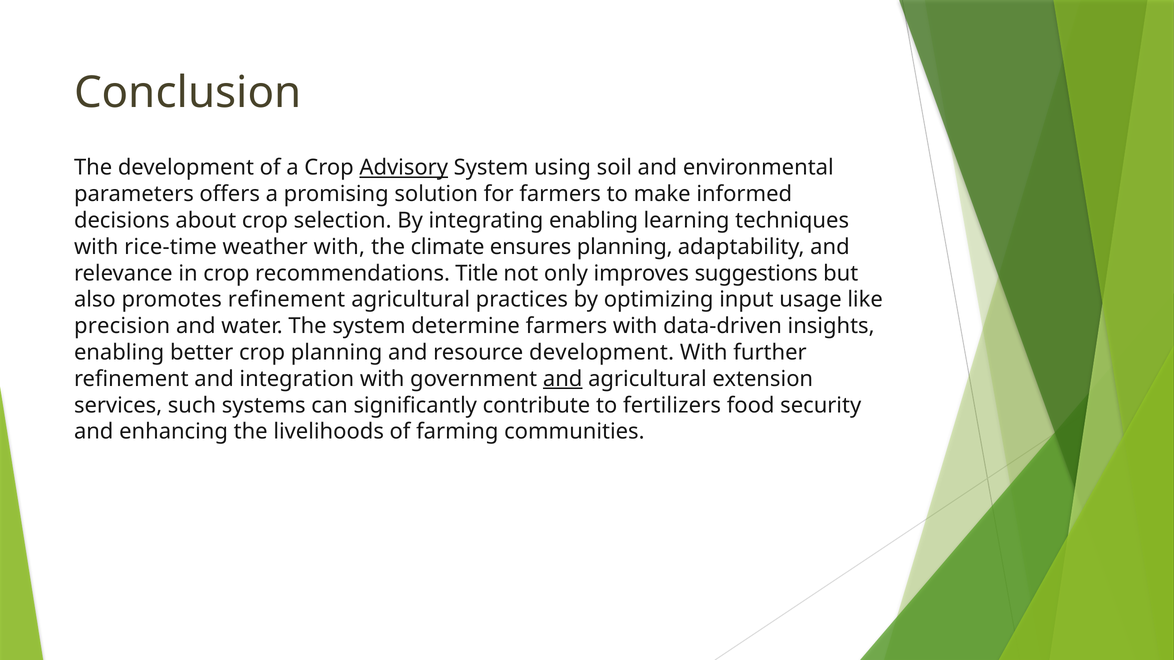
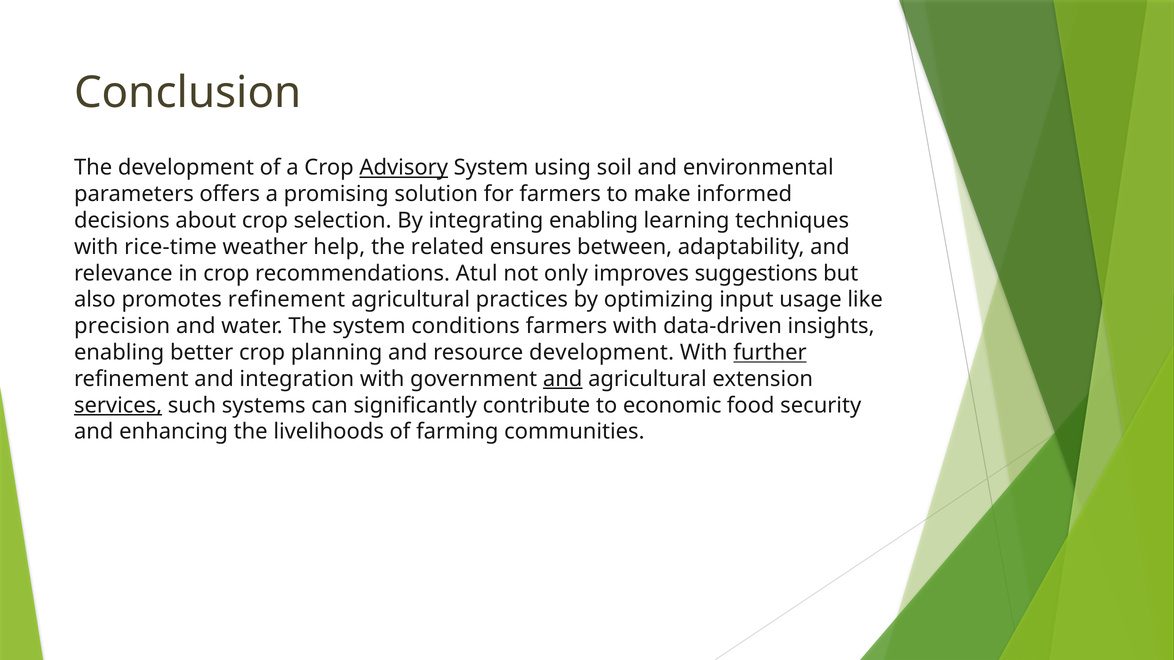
weather with: with -> help
climate: climate -> related
ensures planning: planning -> between
Title: Title -> Atul
determine: determine -> conditions
further underline: none -> present
services underline: none -> present
fertilizers: fertilizers -> economic
